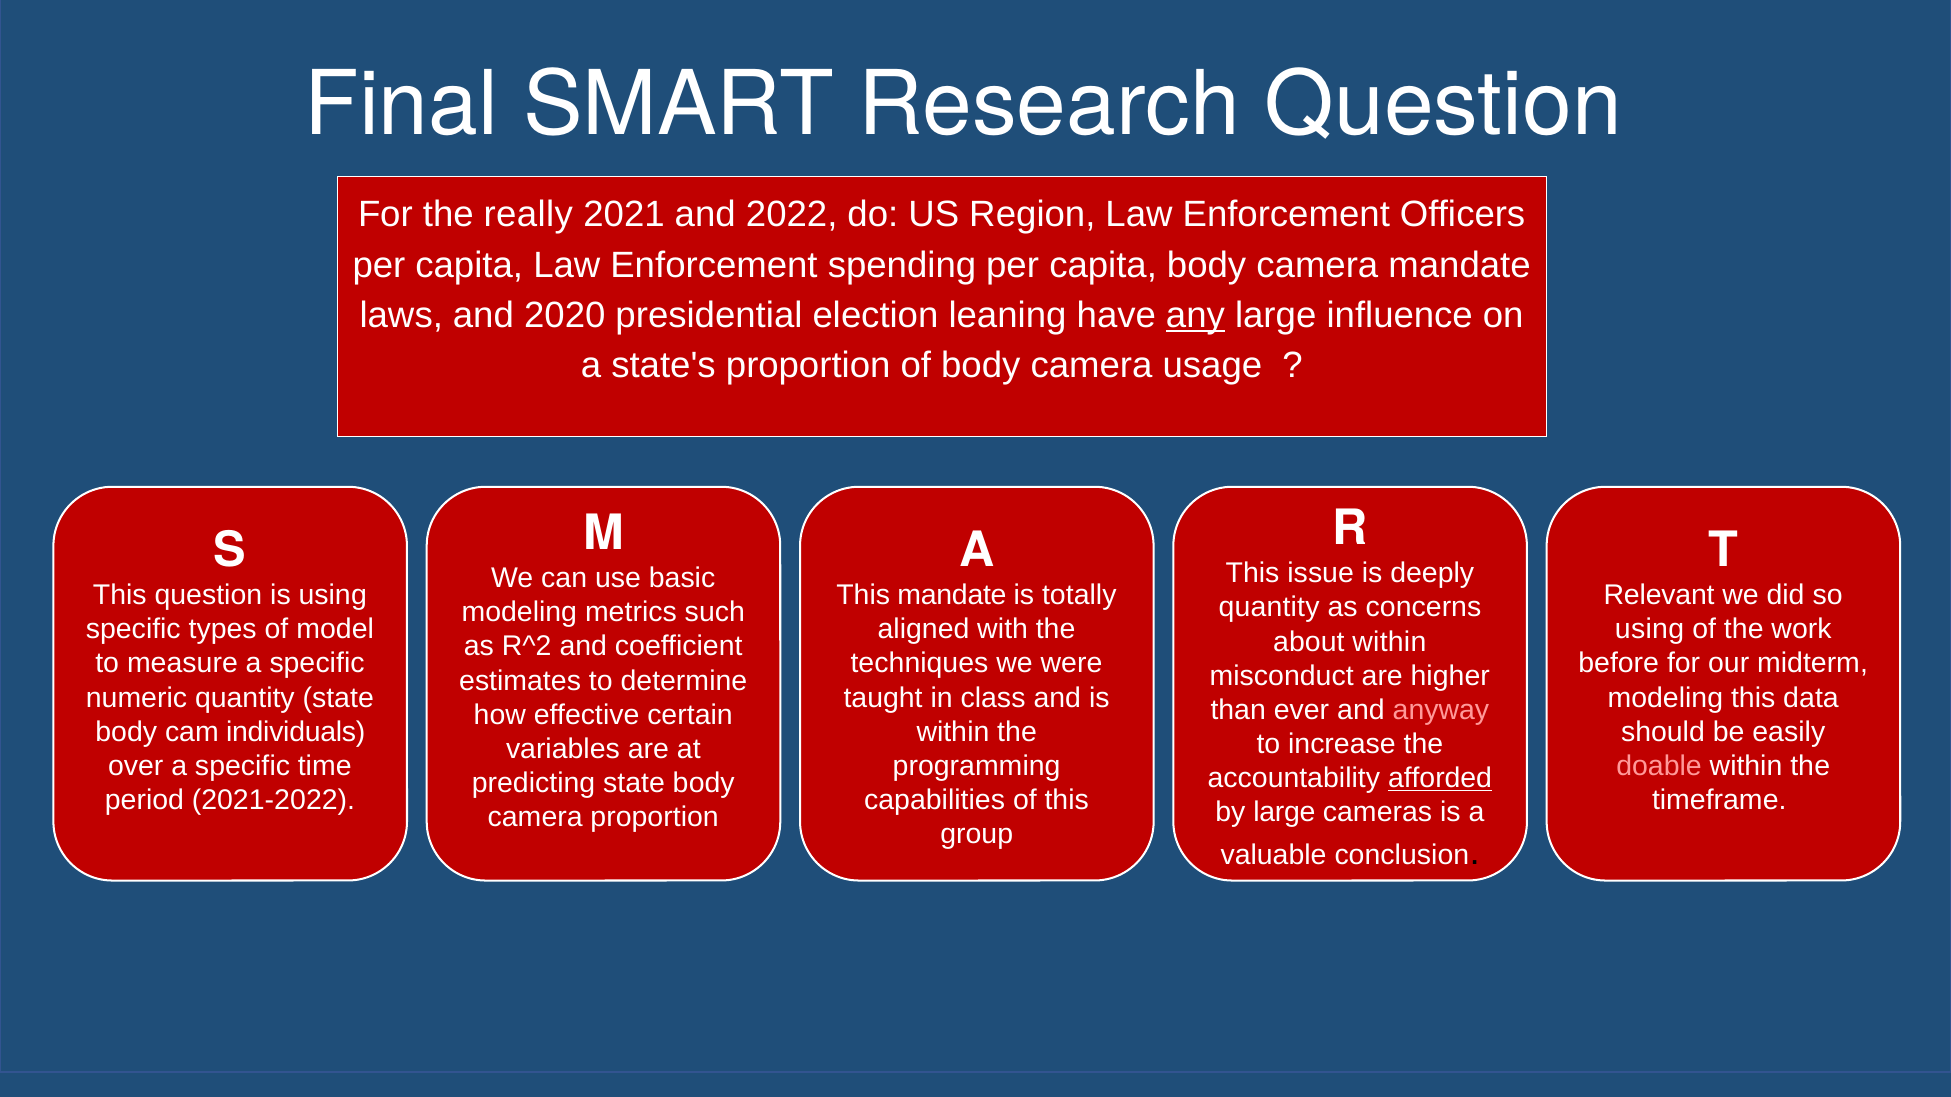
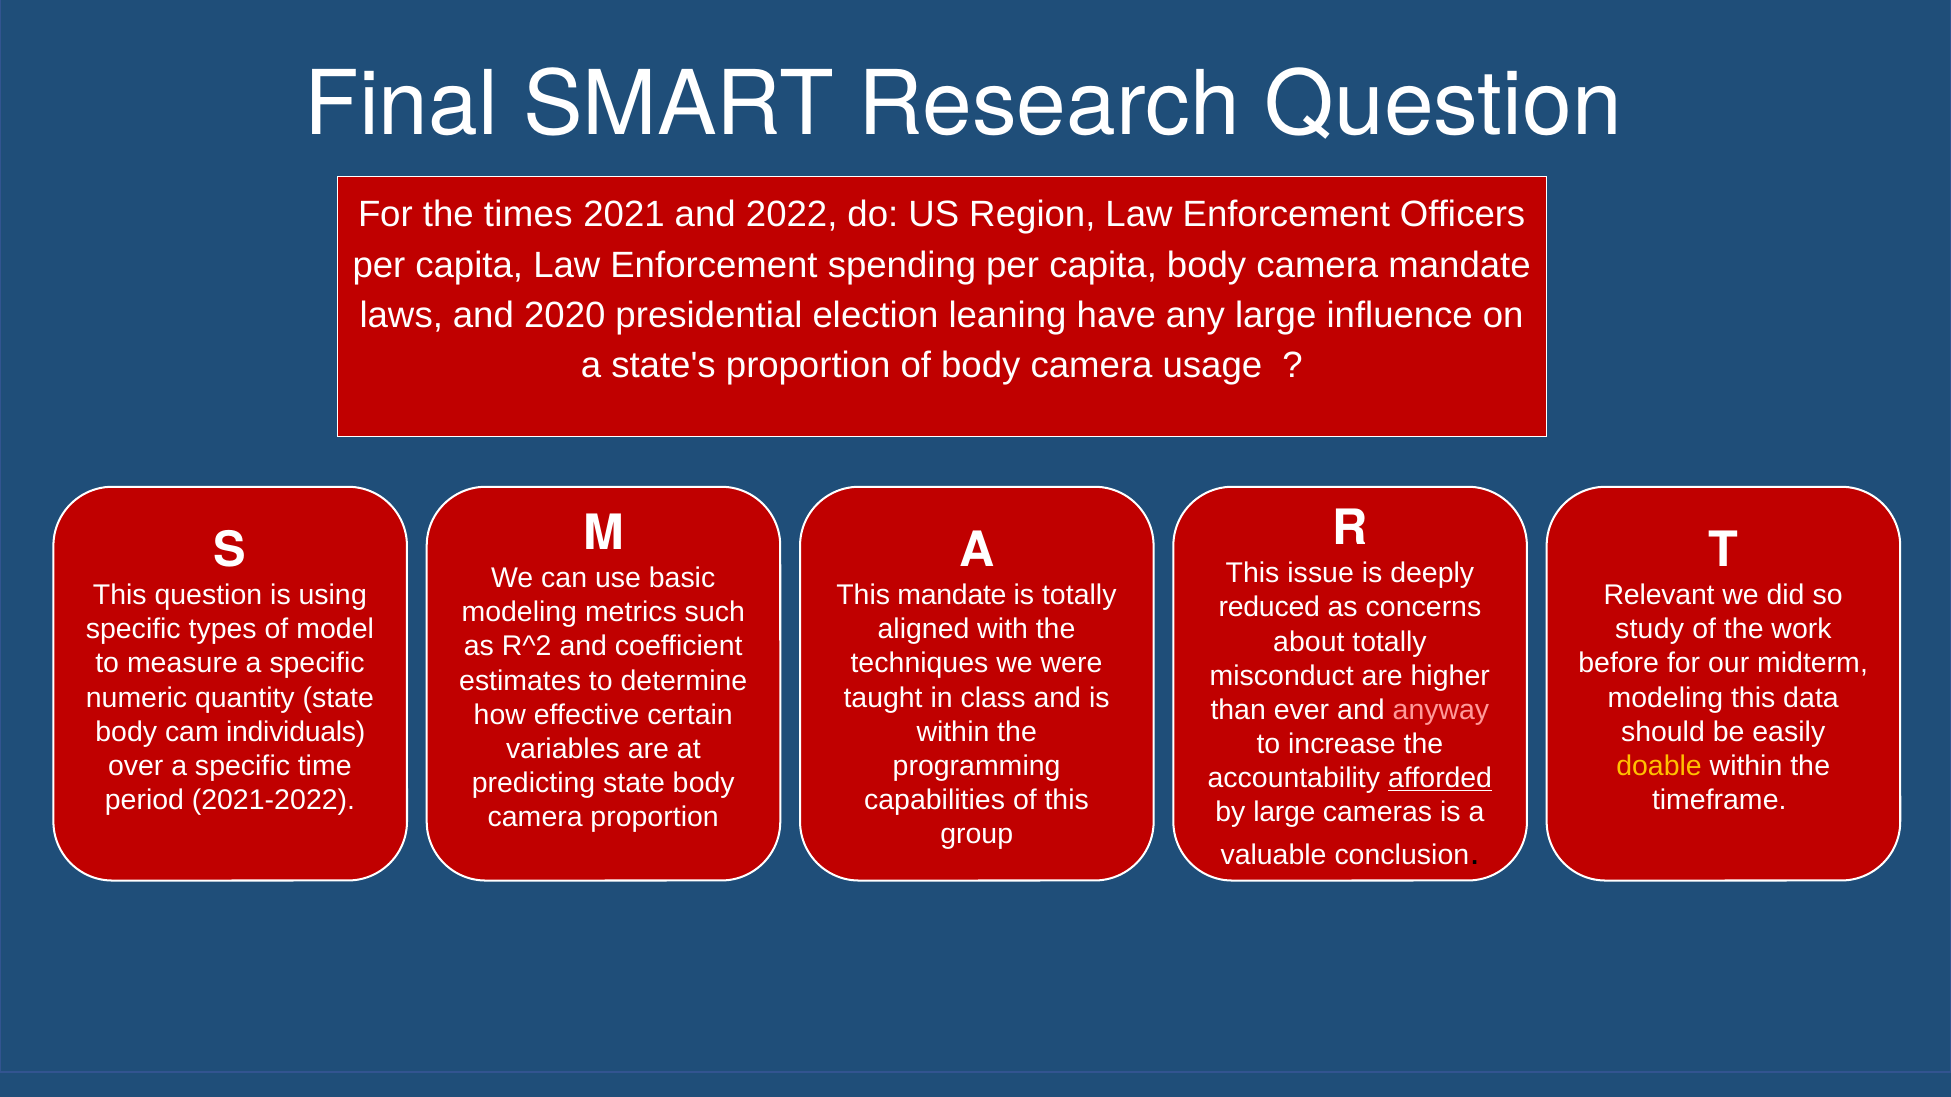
really: really -> times
any underline: present -> none
quantity at (1269, 608): quantity -> reduced
using at (1650, 630): using -> study
about within: within -> totally
doable colour: pink -> yellow
